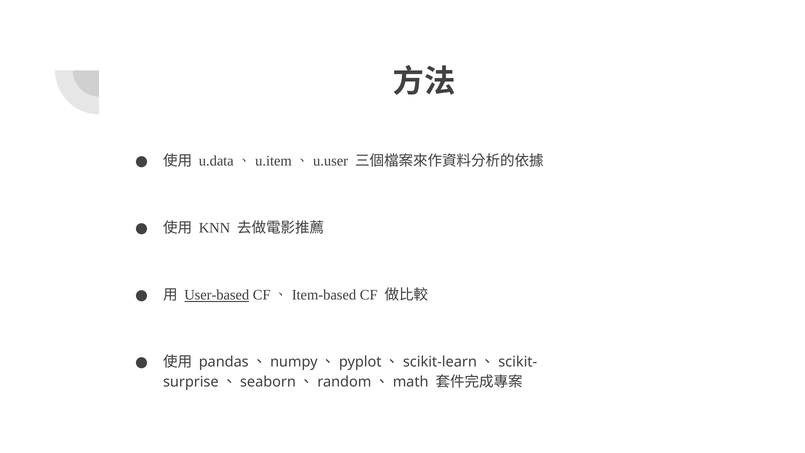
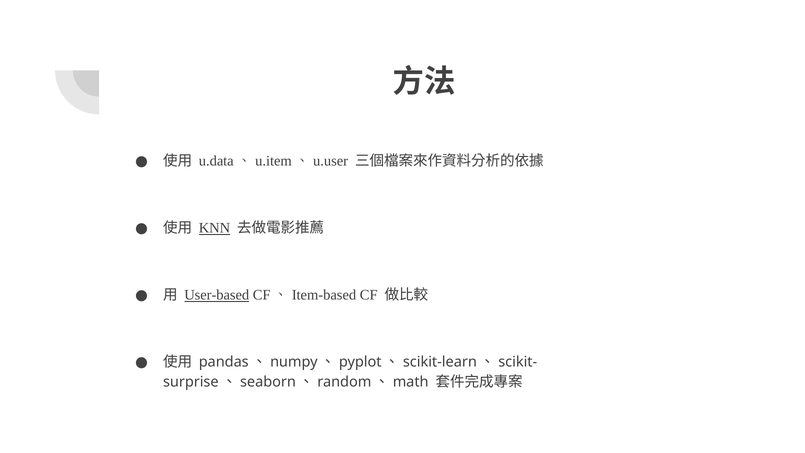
KNN underline: none -> present
